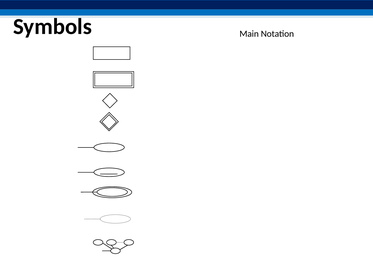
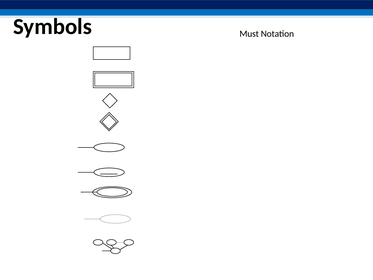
Main: Main -> Must
